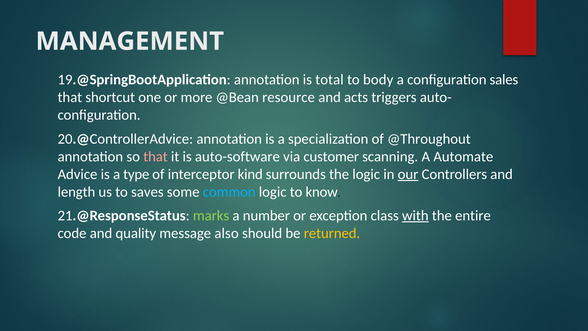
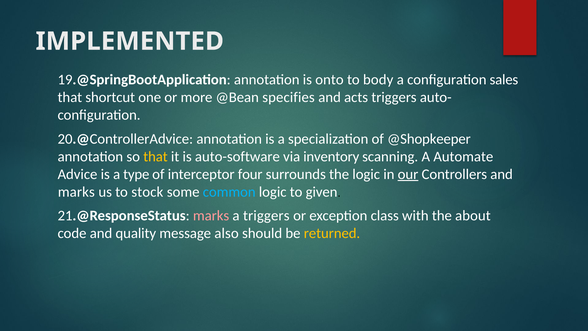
MANAGEMENT: MANAGEMENT -> IMPLEMENTED
total: total -> onto
resource: resource -> specifies
@Throughout: @Throughout -> @Shopkeeper
that at (155, 156) colour: pink -> yellow
customer: customer -> inventory
kind: kind -> four
length at (76, 192): length -> marks
saves: saves -> stock
know: know -> given
marks at (211, 215) colour: light green -> pink
a number: number -> triggers
with underline: present -> none
entire: entire -> about
